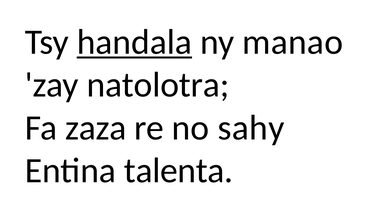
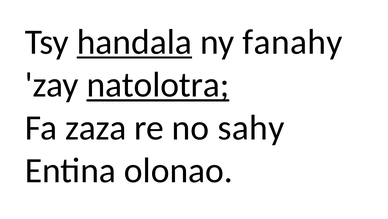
manao: manao -> fanahy
natolotra underline: none -> present
talenta: talenta -> olonao
